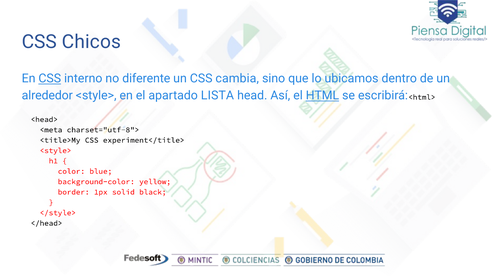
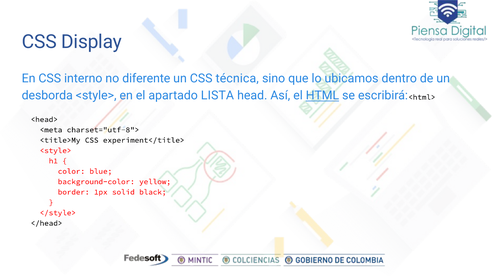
Chicos: Chicos -> Display
CSS at (50, 79) underline: present -> none
cambia: cambia -> técnica
alrededor: alrededor -> desborda
